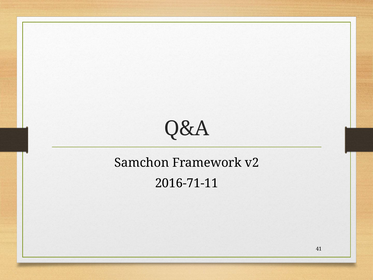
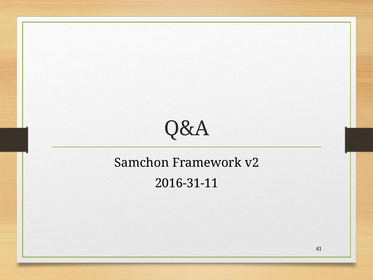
2016-71-11: 2016-71-11 -> 2016-31-11
